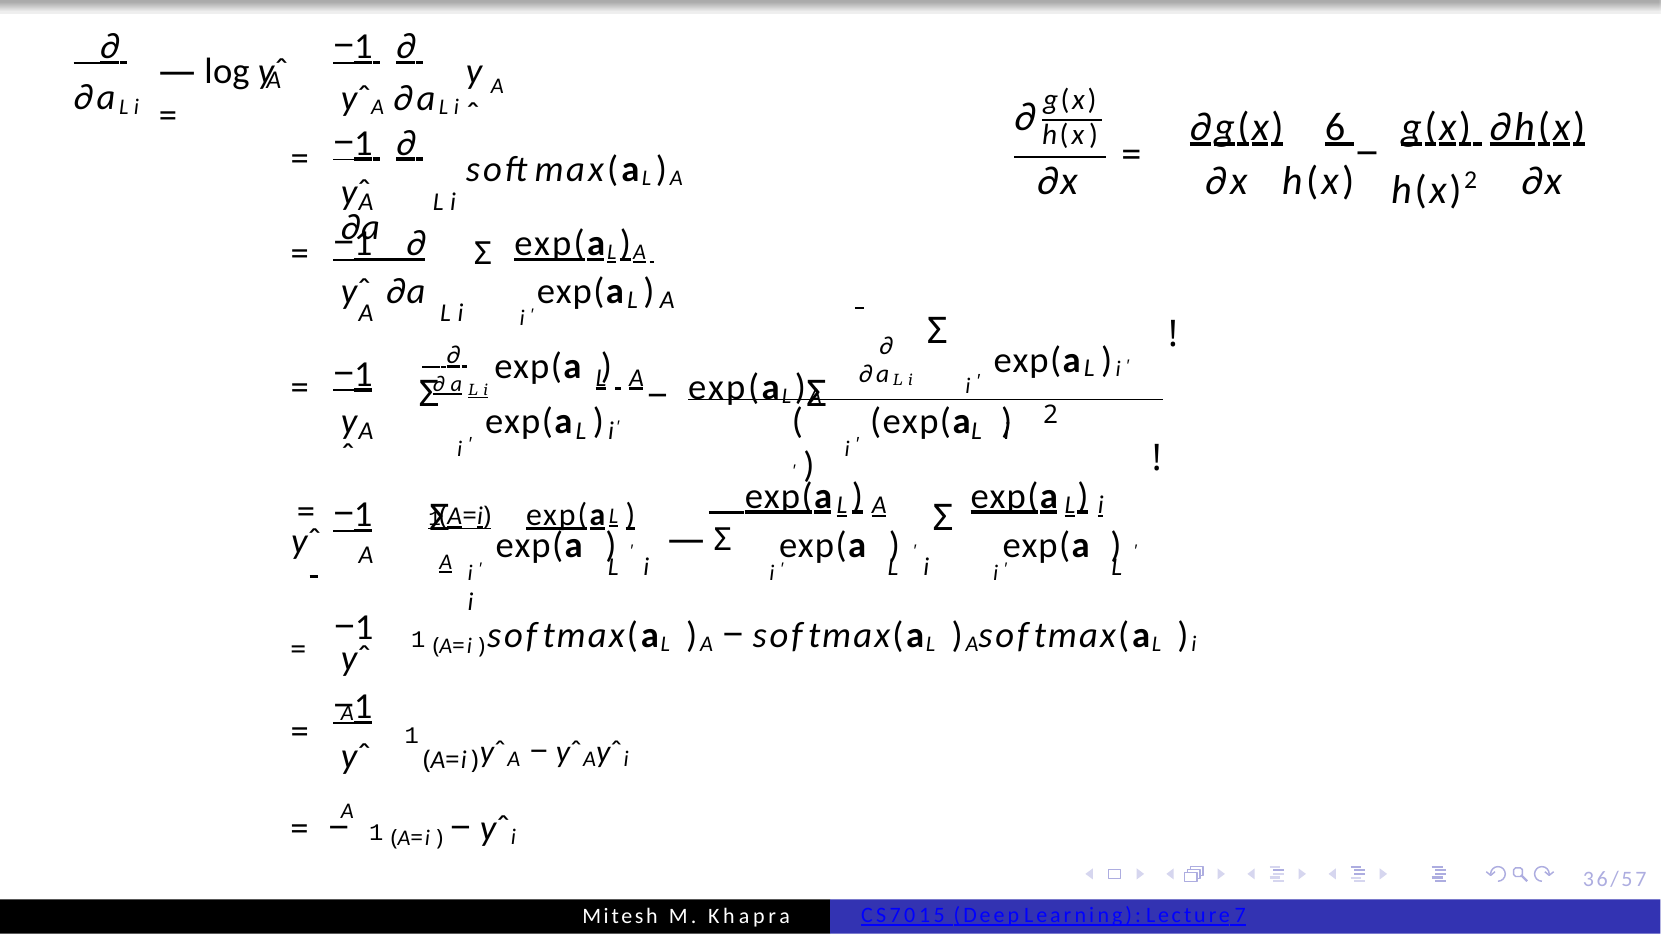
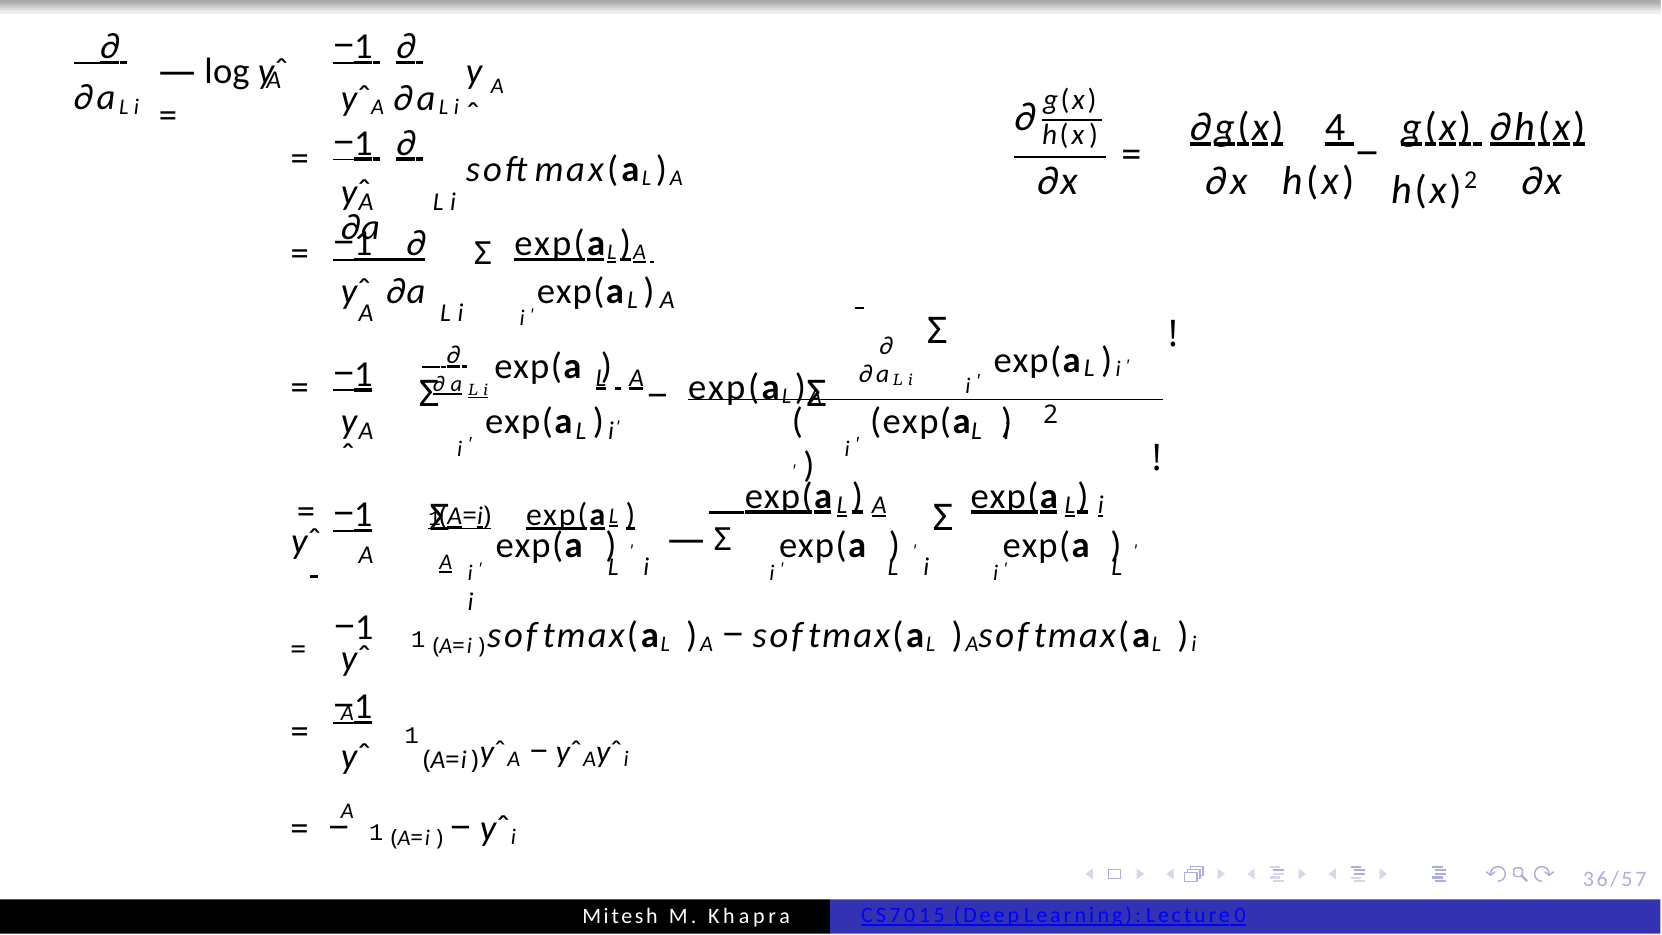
6: 6 -> 4
7: 7 -> 0
